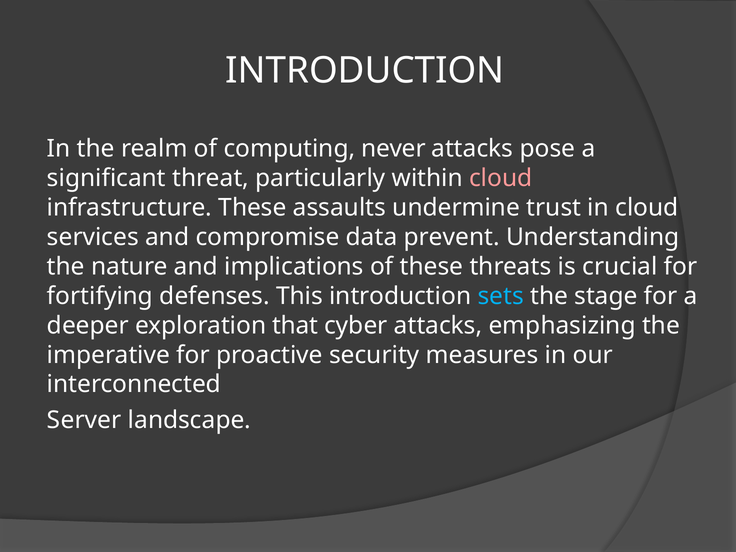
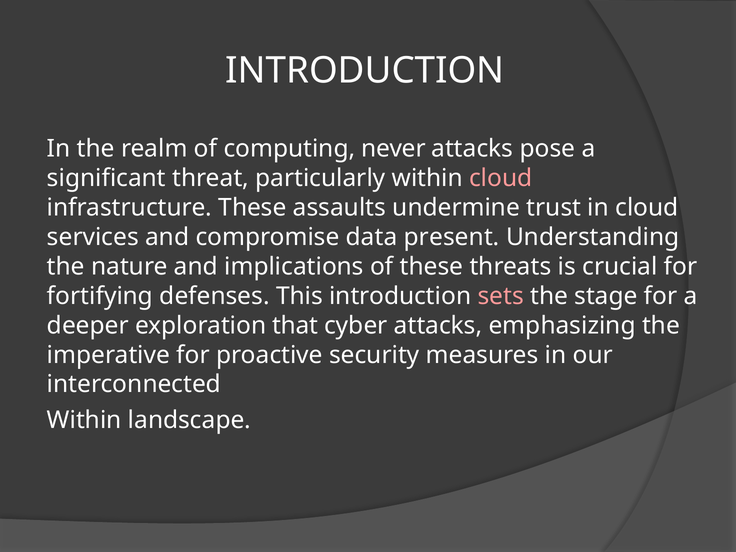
prevent: prevent -> present
sets colour: light blue -> pink
Server at (84, 420): Server -> Within
